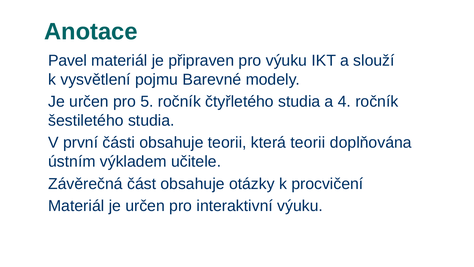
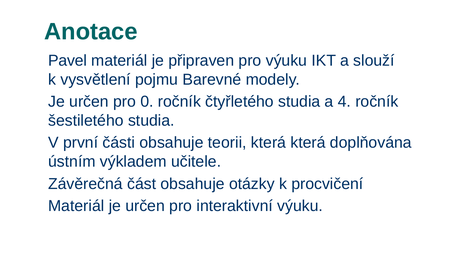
5: 5 -> 0
která teorii: teorii -> která
